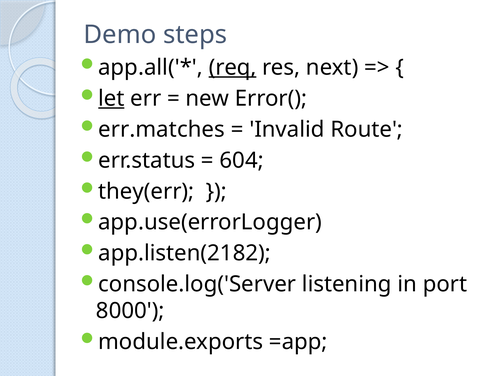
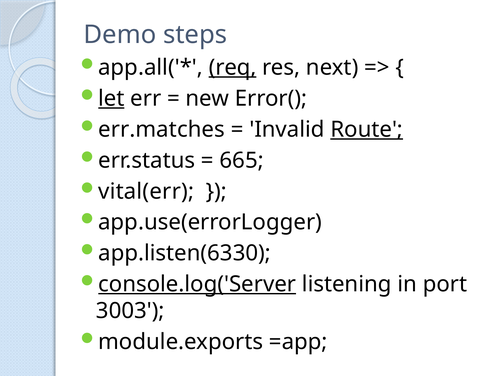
Route underline: none -> present
604: 604 -> 665
they(err: they(err -> vital(err
app.listen(2182: app.listen(2182 -> app.listen(6330
console.log('Server underline: none -> present
8000: 8000 -> 3003
